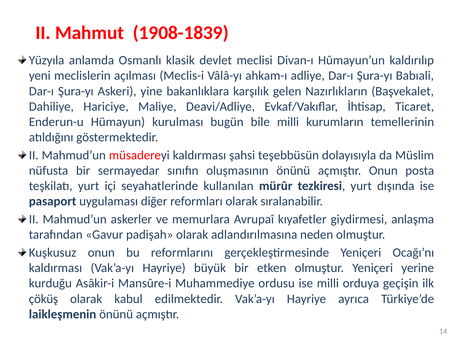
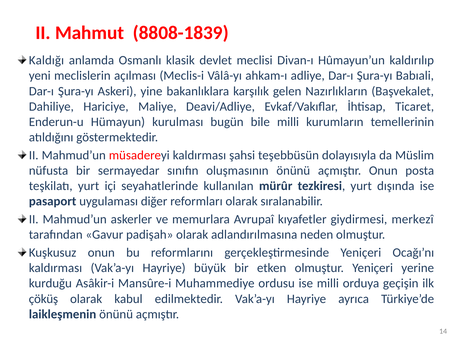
1908-1839: 1908-1839 -> 8808-1839
Yüzyıla: Yüzyıla -> Kaldığı
anlaşma: anlaşma -> merkezî
